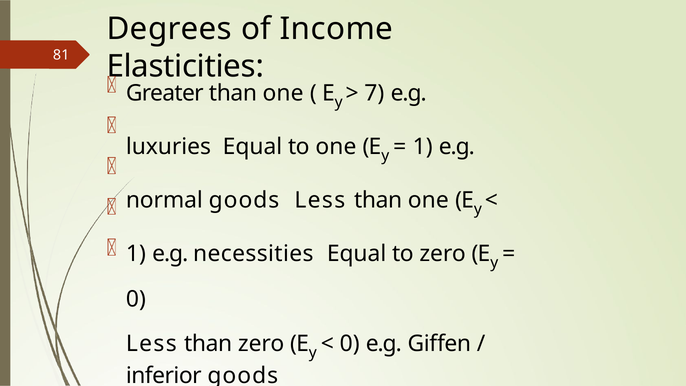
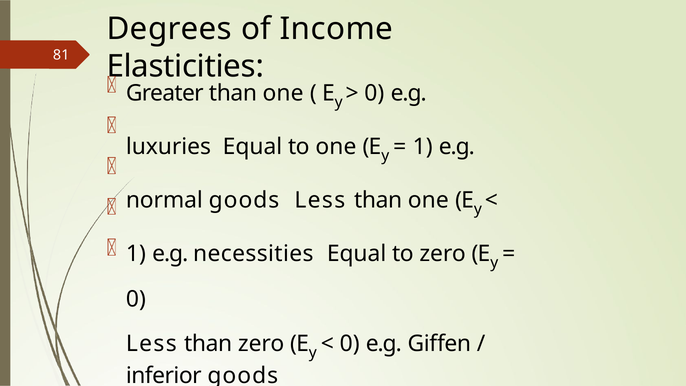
7 at (374, 93): 7 -> 0
